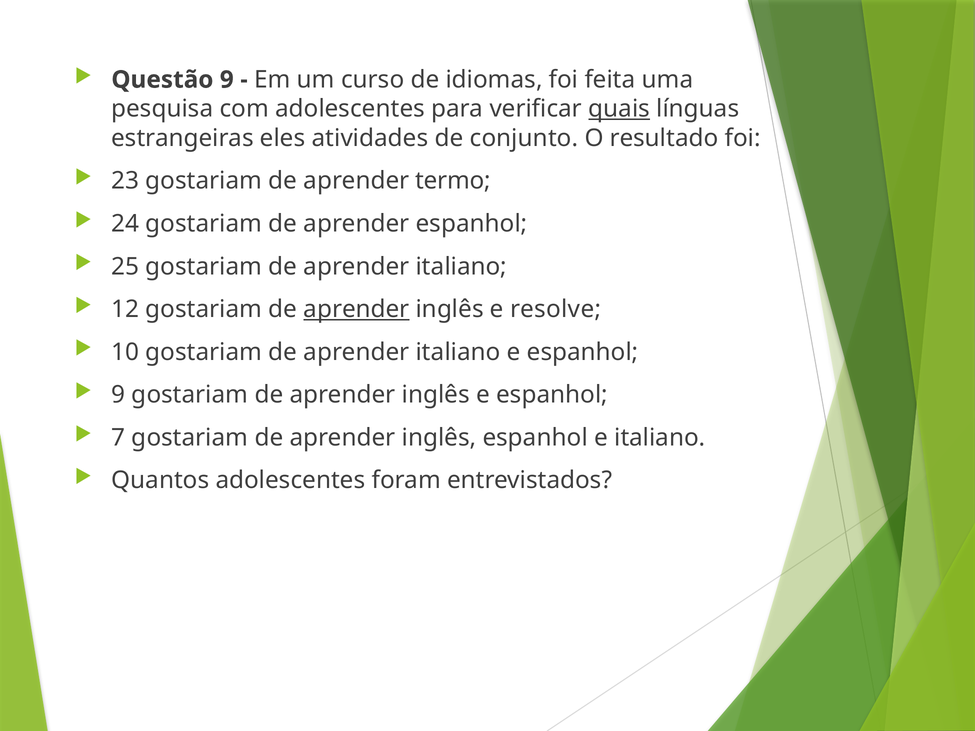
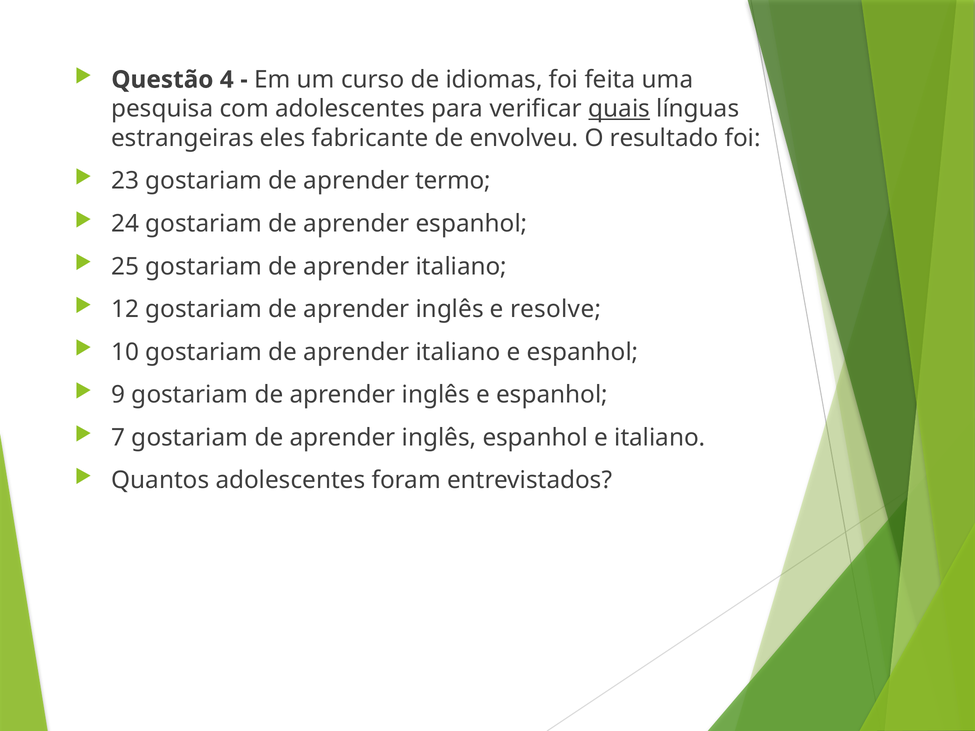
Questão 9: 9 -> 4
atividades: atividades -> fabricante
conjunto: conjunto -> envolveu
aprender at (356, 309) underline: present -> none
